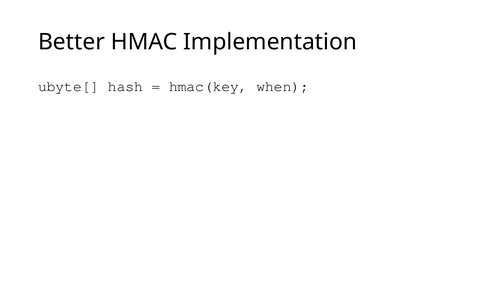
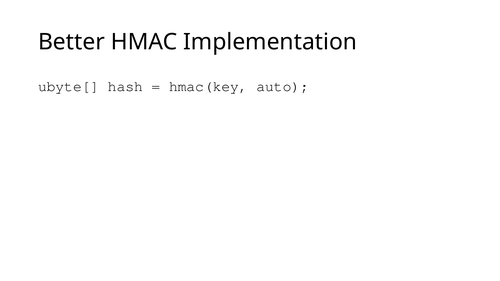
when: when -> auto
